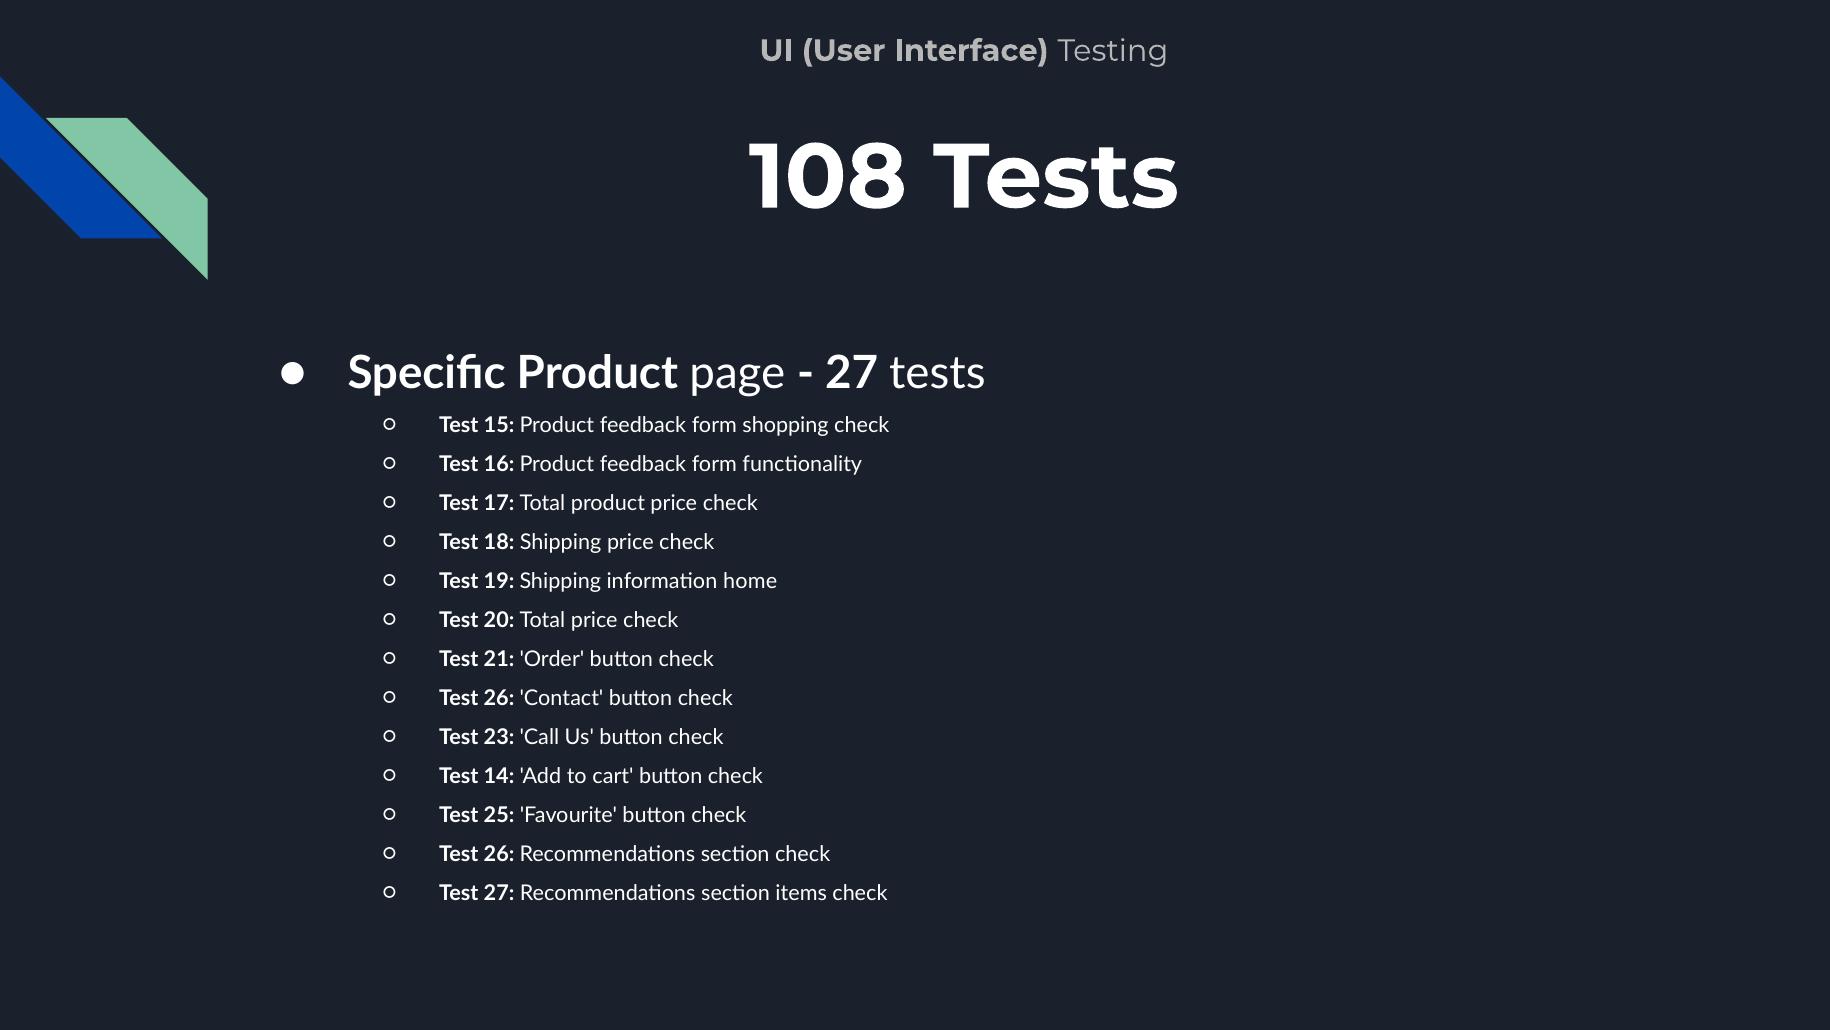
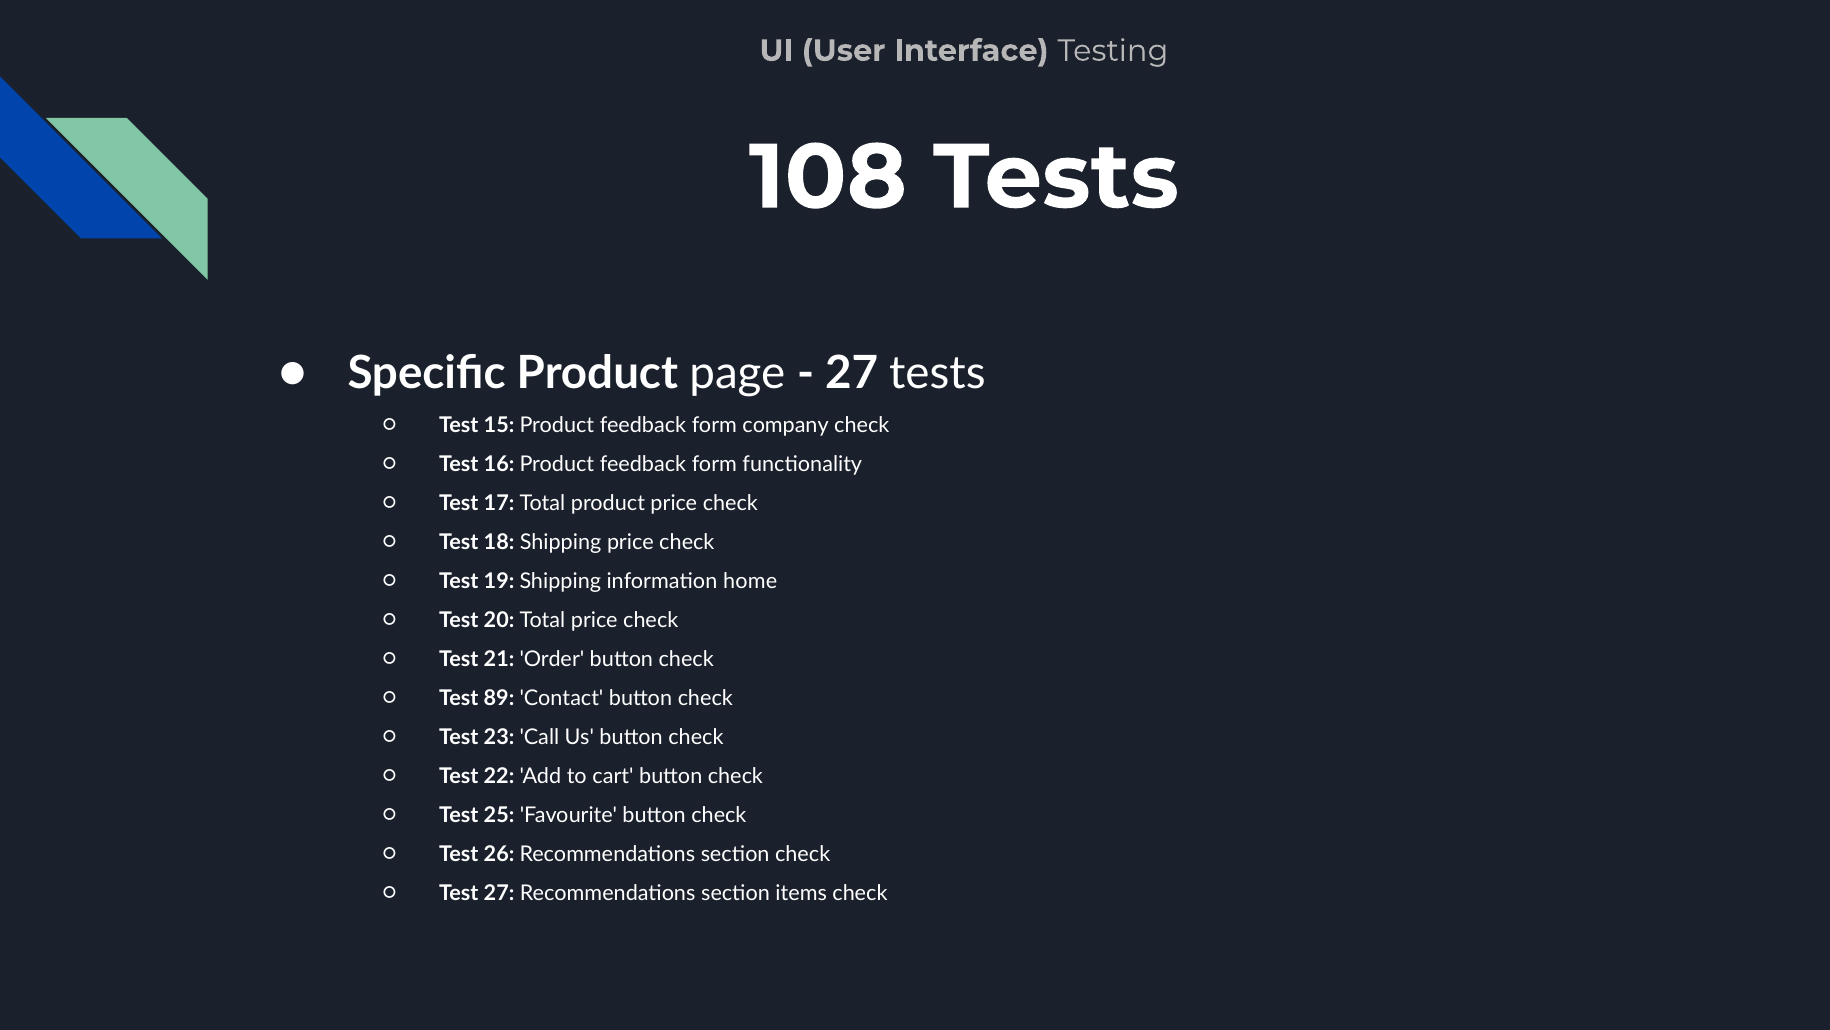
shopping: shopping -> company
26 at (499, 698): 26 -> 89
14: 14 -> 22
